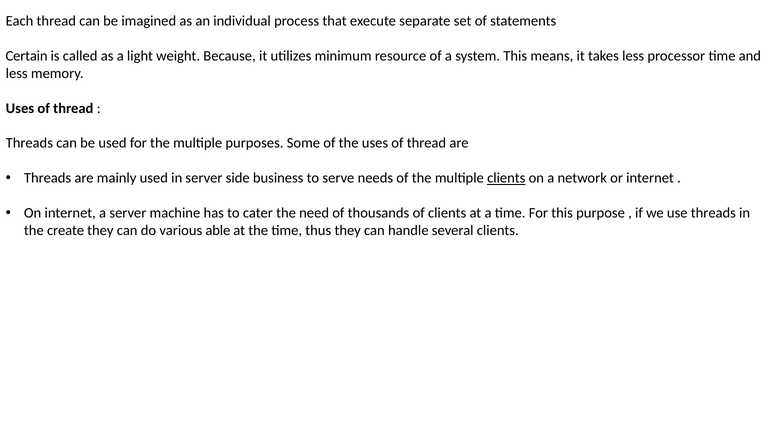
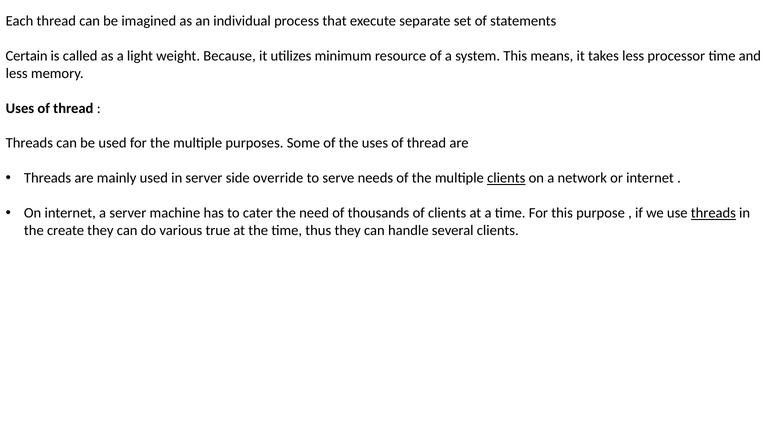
business: business -> override
threads at (713, 213) underline: none -> present
able: able -> true
